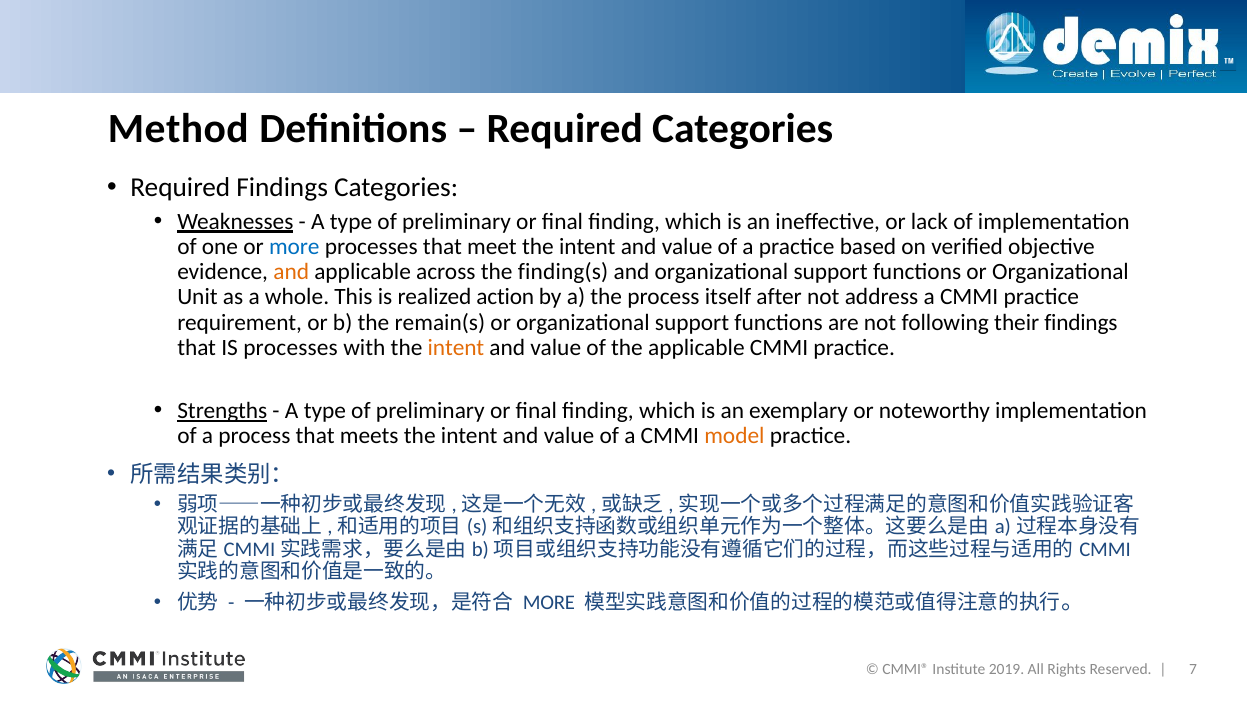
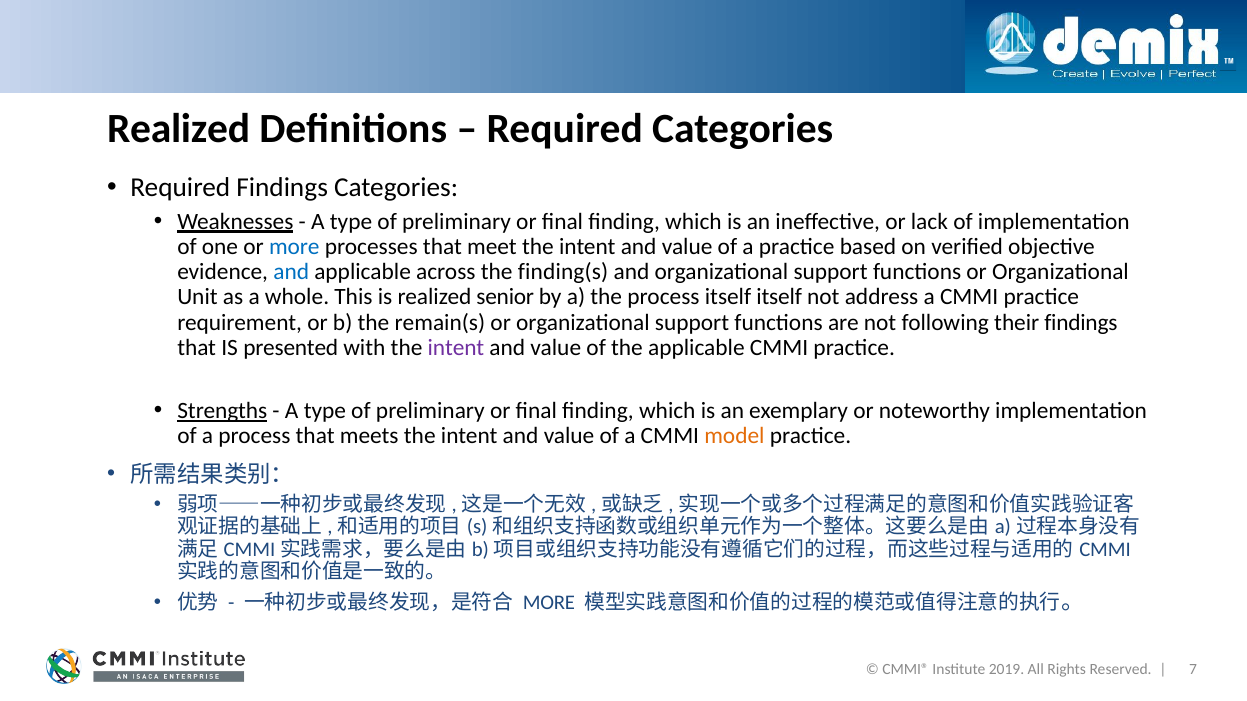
Method at (178, 129): Method -> Realized
and at (291, 272) colour: orange -> blue
action: action -> senior
itself after: after -> itself
IS processes: processes -> presented
intent at (456, 348) colour: orange -> purple
